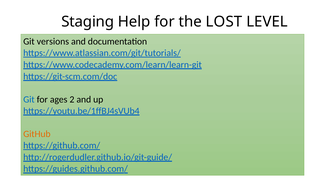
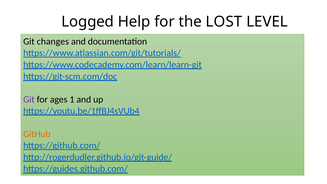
Staging: Staging -> Logged
versions: versions -> changes
Git at (29, 99) colour: blue -> purple
2: 2 -> 1
